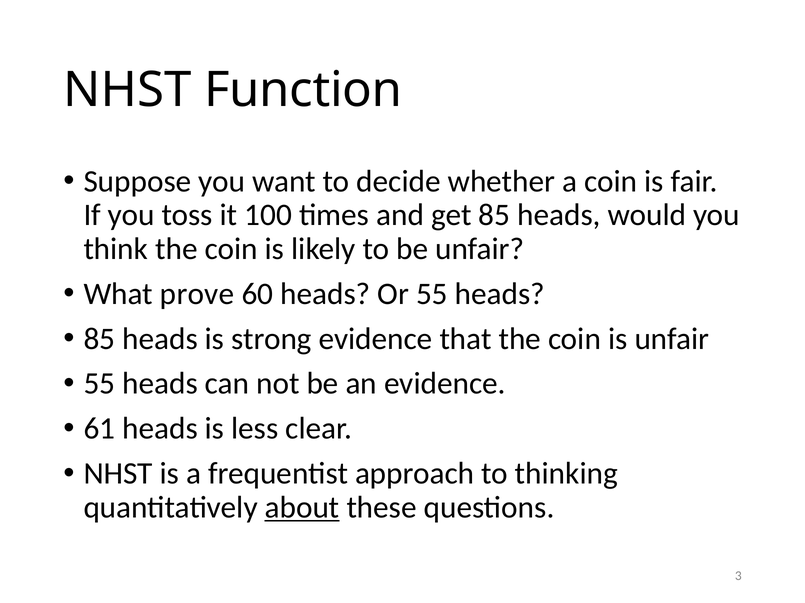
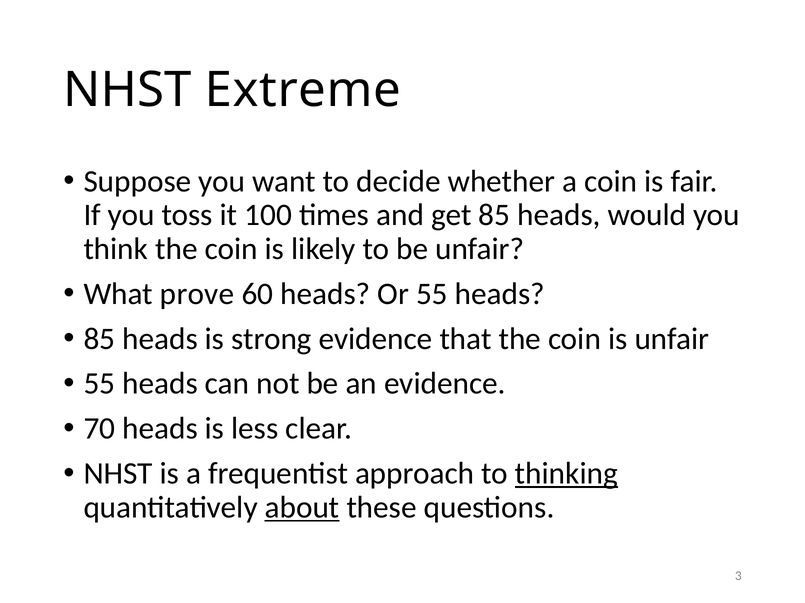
Function: Function -> Extreme
61: 61 -> 70
thinking underline: none -> present
